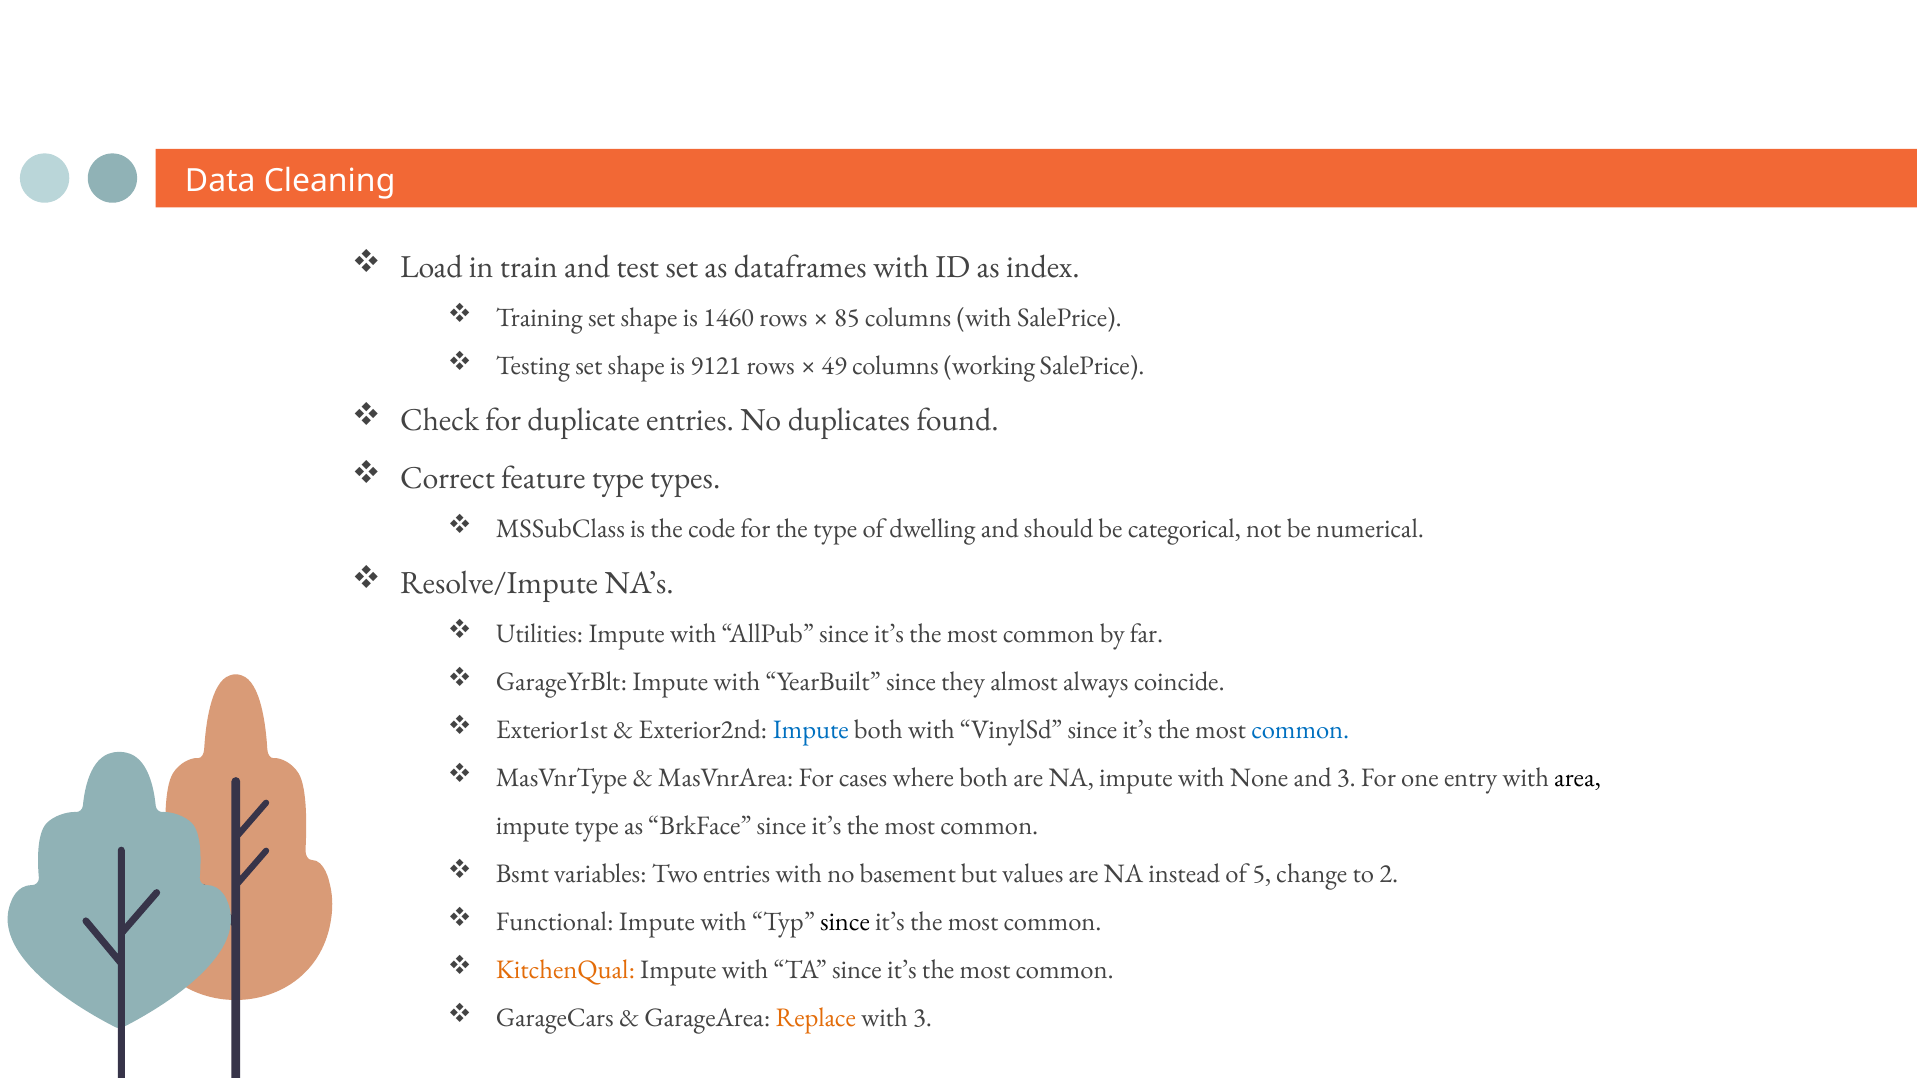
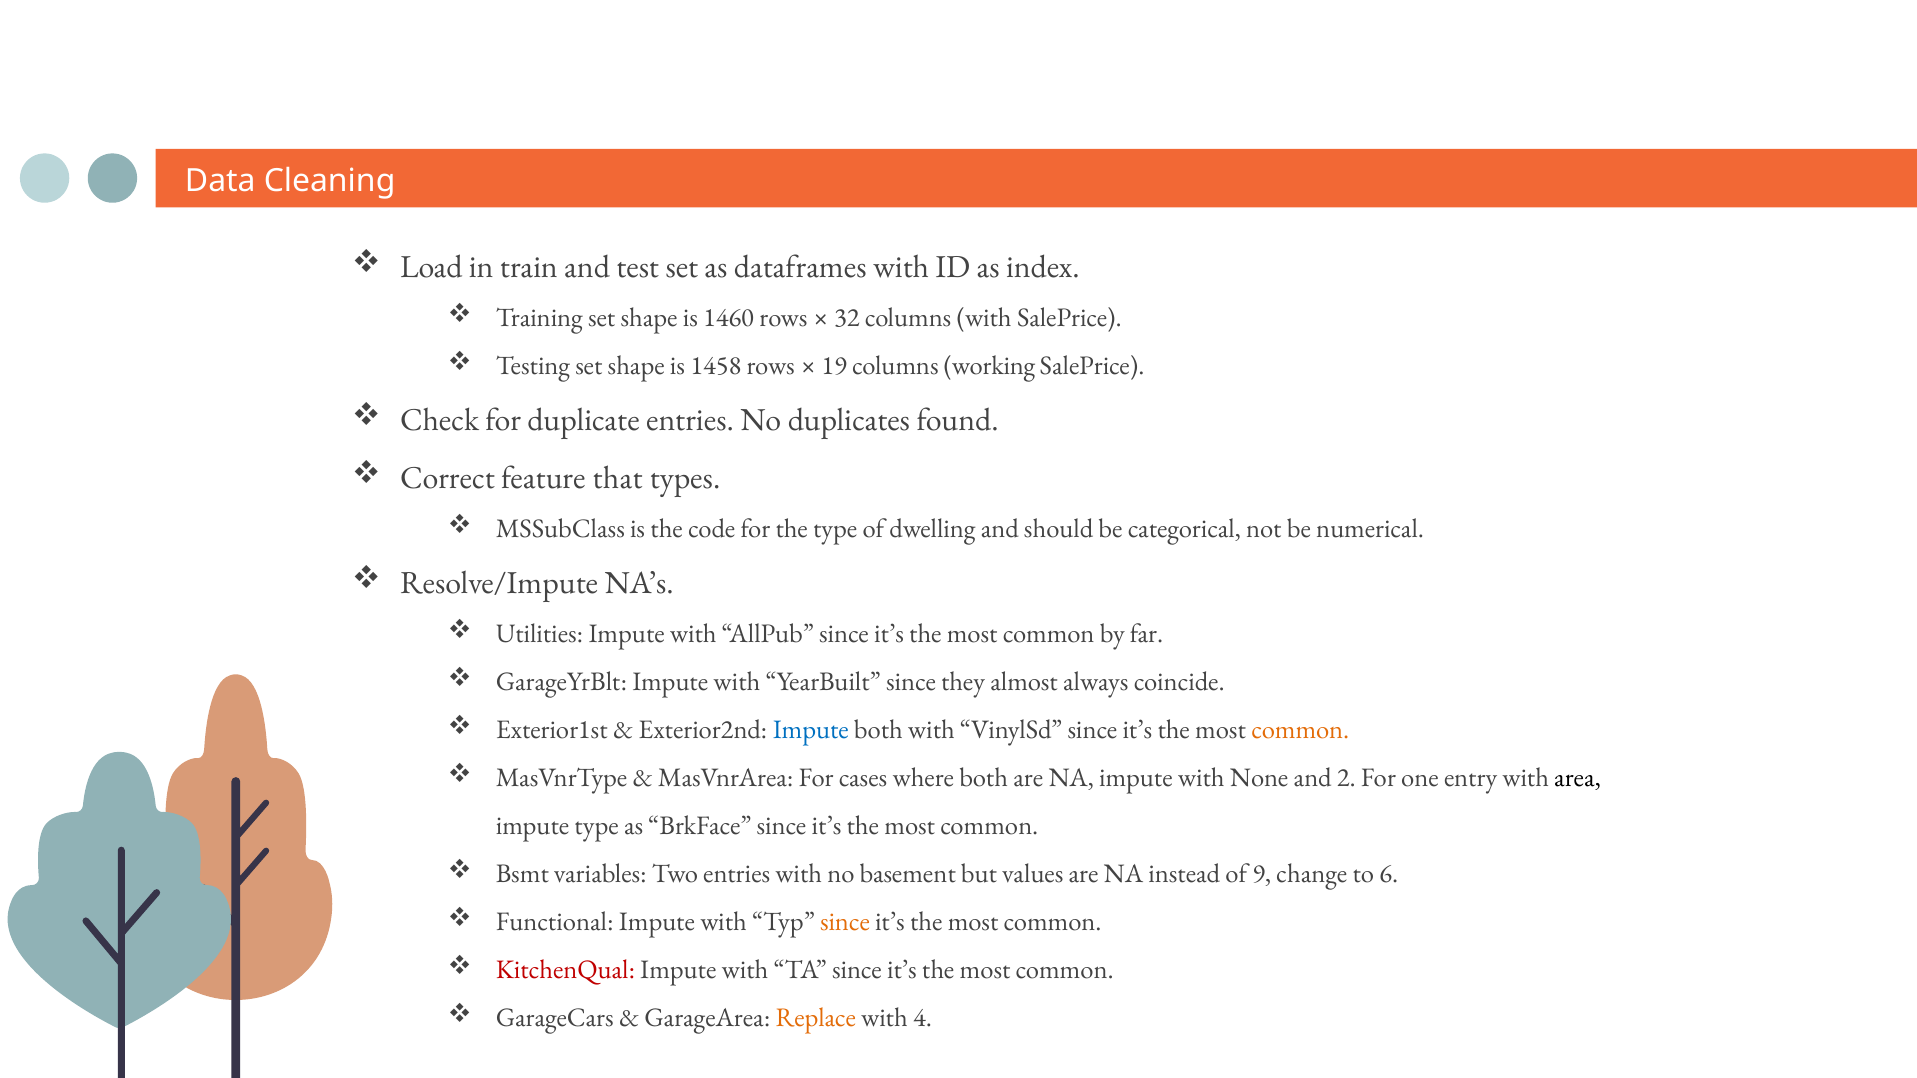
85: 85 -> 32
9121: 9121 -> 1458
49: 49 -> 19
feature type: type -> that
common at (1300, 730) colour: blue -> orange
and 3: 3 -> 2
5: 5 -> 9
2: 2 -> 6
since at (845, 922) colour: black -> orange
KitchenQual colour: orange -> red
with 3: 3 -> 4
